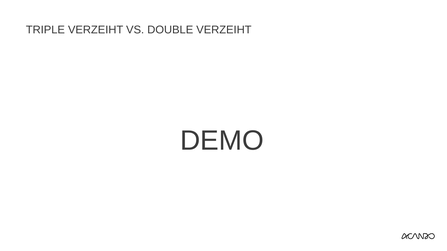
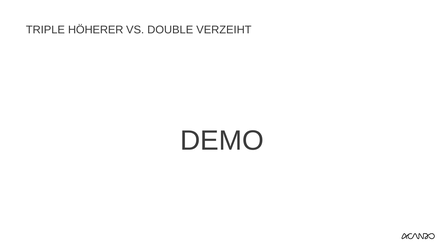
TRIPLE VERZEIHT: VERZEIHT -> HÖHERER
